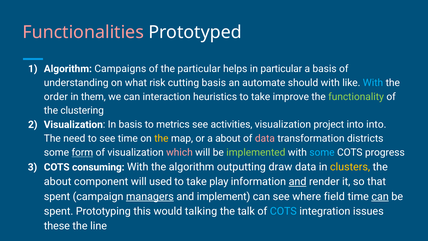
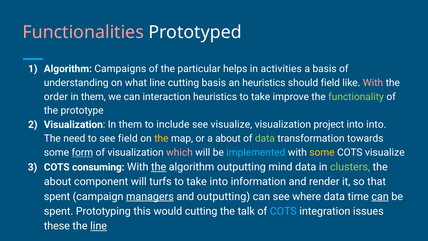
in particular: particular -> activities
what risk: risk -> line
an automate: automate -> heuristics
should with: with -> field
With at (373, 83) colour: light blue -> pink
clustering: clustering -> prototype
Visualization In basis: basis -> them
metrics: metrics -> include
see activities: activities -> visualize
see time: time -> field
data at (265, 138) colour: pink -> light green
districts: districts -> towards
implemented colour: light green -> light blue
some at (322, 152) colour: light blue -> yellow
COTS progress: progress -> visualize
the at (159, 167) underline: none -> present
draw: draw -> mind
clusters colour: yellow -> light green
used: used -> turfs
take play: play -> into
and at (298, 182) underline: present -> none
and implement: implement -> outputting
where field: field -> data
would talking: talking -> cutting
line at (99, 226) underline: none -> present
